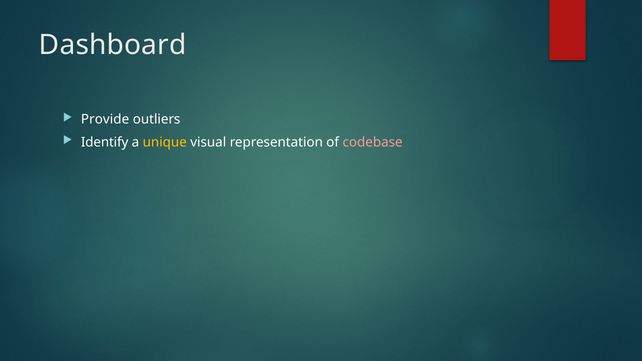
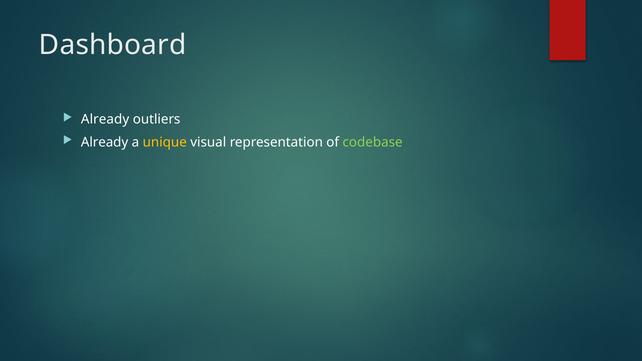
Provide at (105, 119): Provide -> Already
Identify at (105, 142): Identify -> Already
codebase colour: pink -> light green
